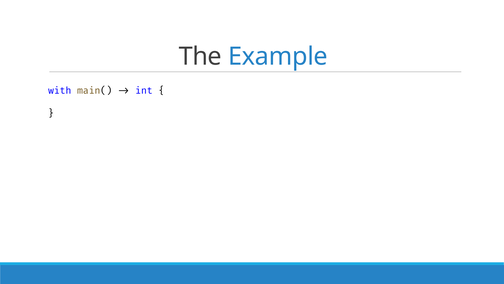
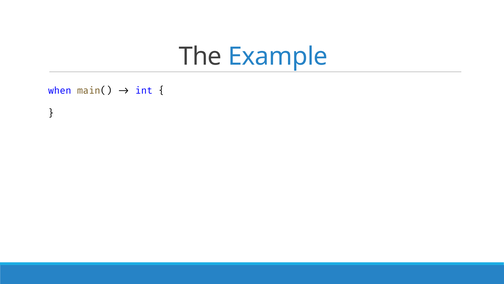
with: with -> when
